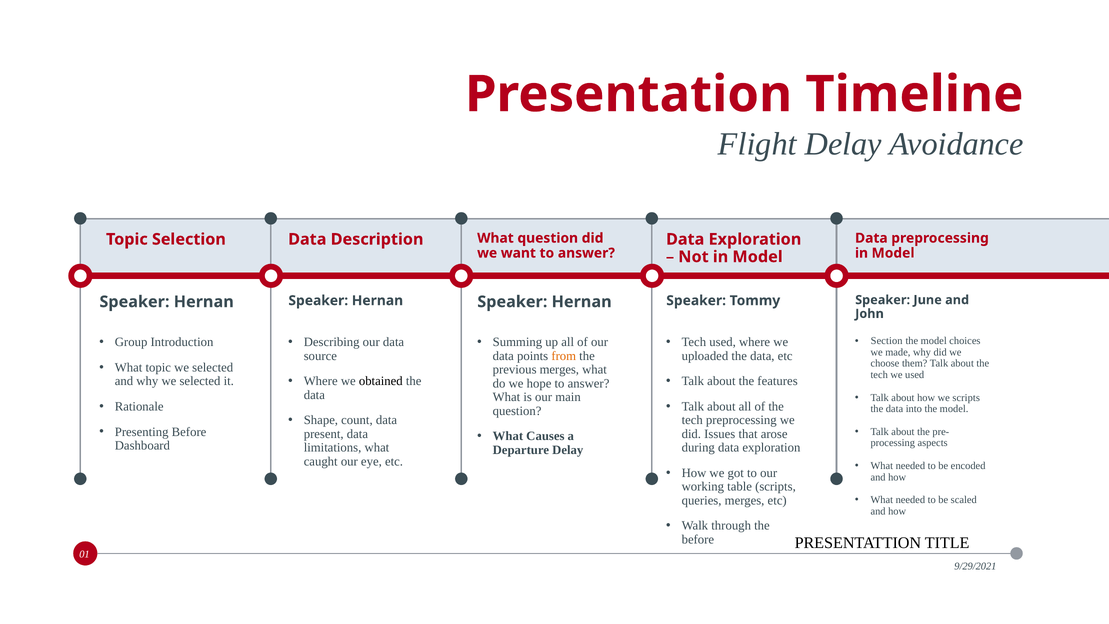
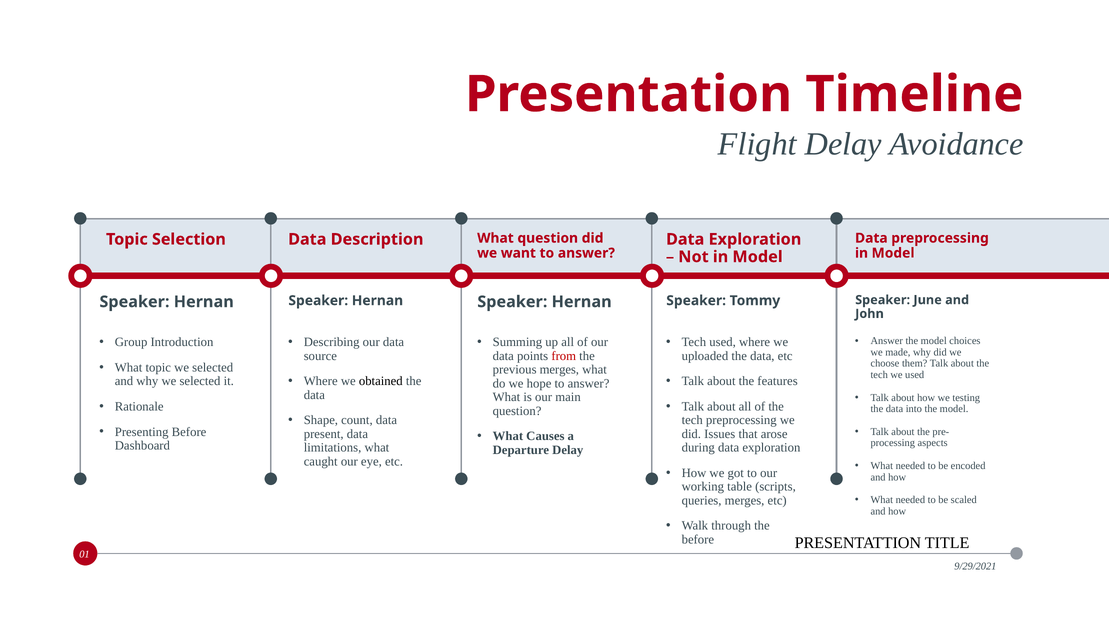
Section at (887, 341): Section -> Answer
from colour: orange -> red
we scripts: scripts -> testing
